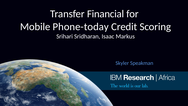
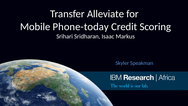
Financial: Financial -> Alleviate
